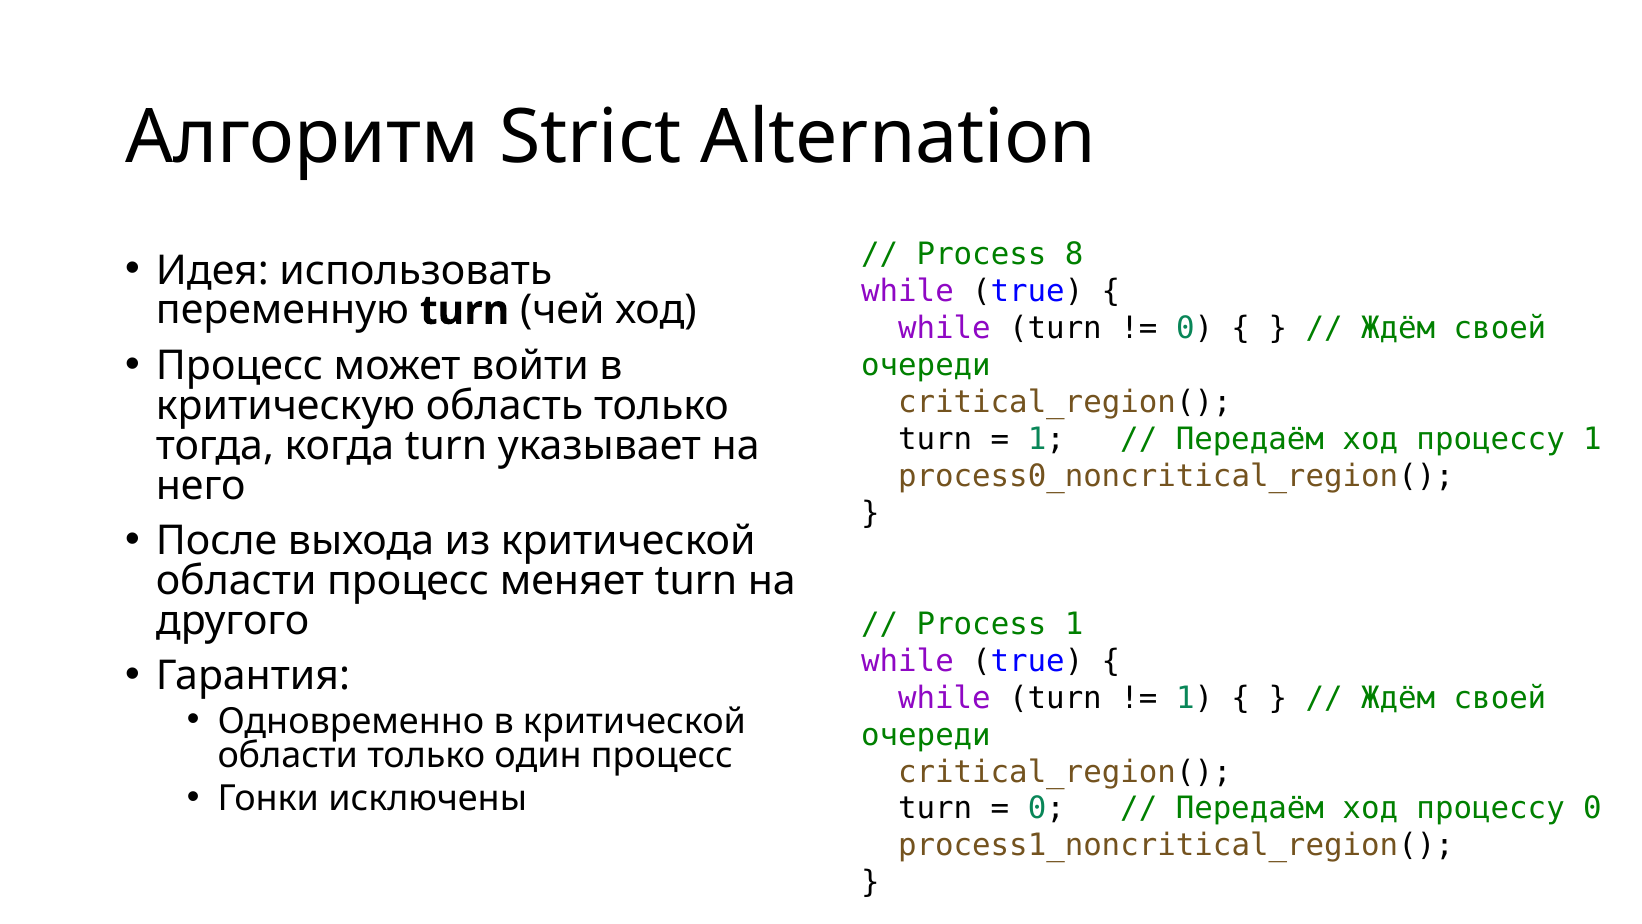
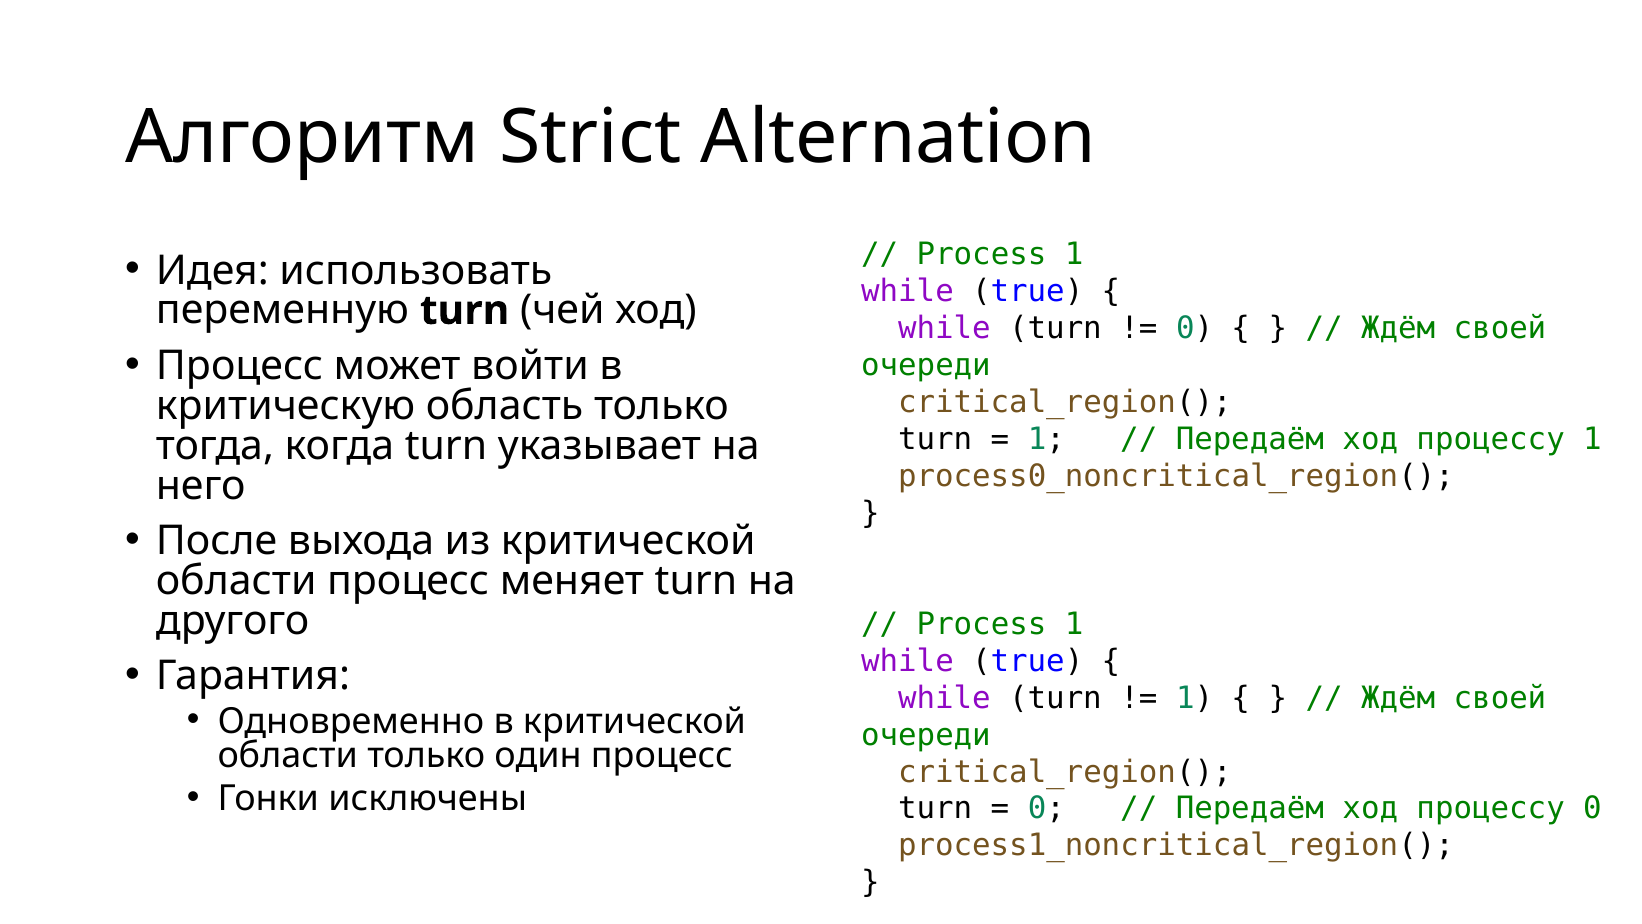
8 at (1074, 254): 8 -> 1
